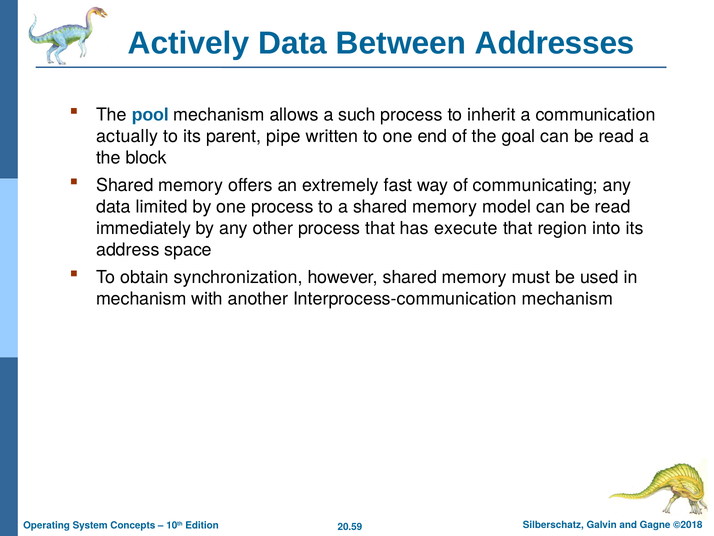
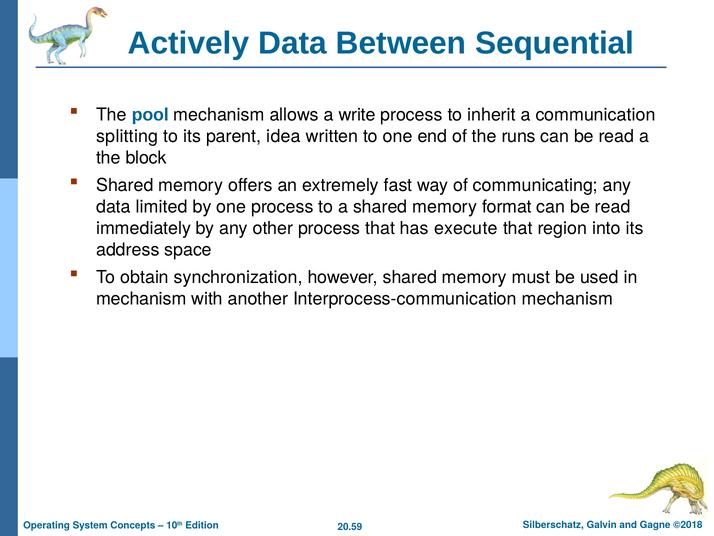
Addresses: Addresses -> Sequential
such: such -> write
actually: actually -> splitting
pipe: pipe -> idea
goal: goal -> runs
model: model -> format
